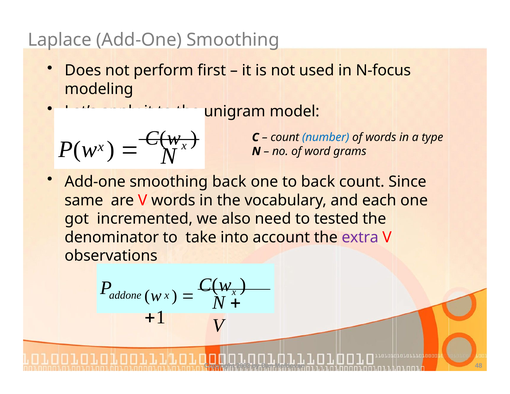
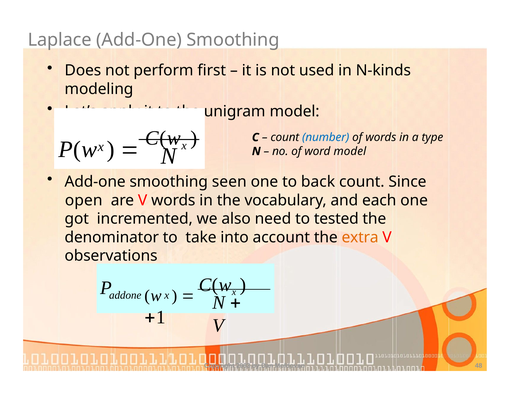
N-focus: N-focus -> N-kinds
word grams: grams -> model
smoothing back: back -> seen
same: same -> open
extra colour: purple -> orange
